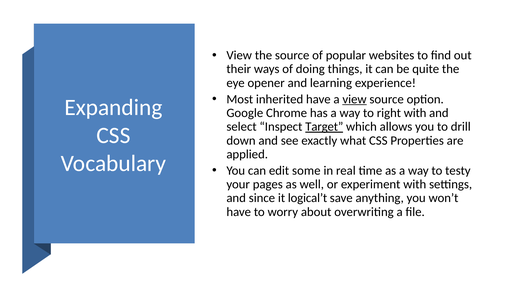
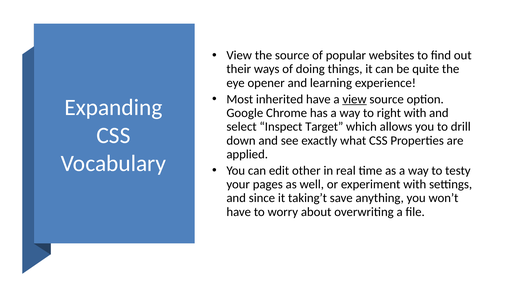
Target underline: present -> none
some: some -> other
logical’t: logical’t -> taking’t
